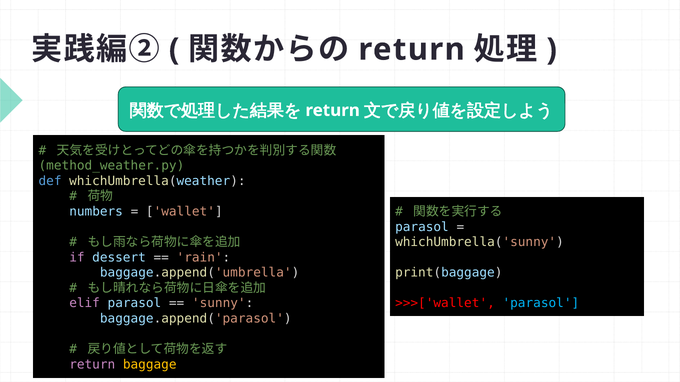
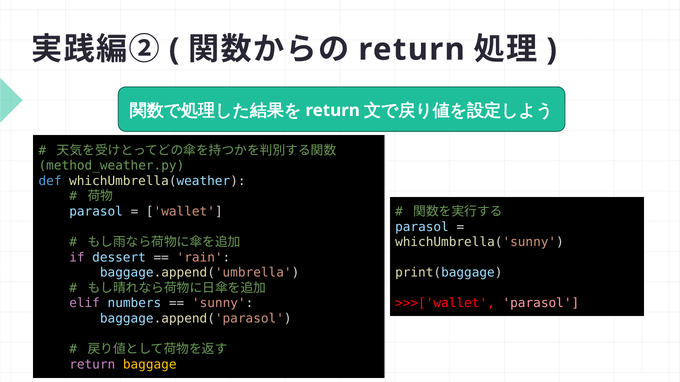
numbers at (96, 212): numbers -> parasol
elif parasol: parasol -> numbers
parasol at (541, 304) colour: light blue -> pink
